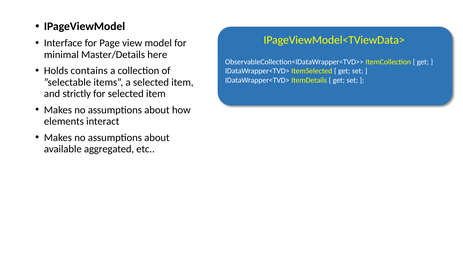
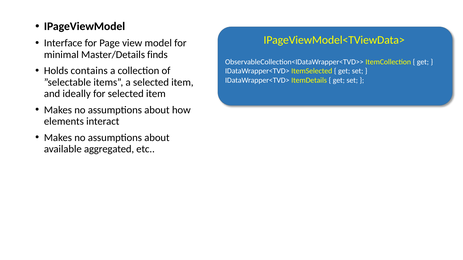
here: here -> finds
strictly: strictly -> ideally
